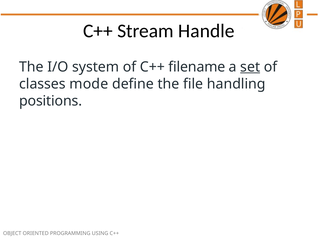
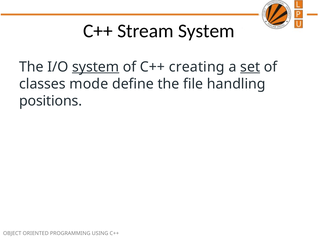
Stream Handle: Handle -> System
system at (96, 67) underline: none -> present
filename: filename -> creating
